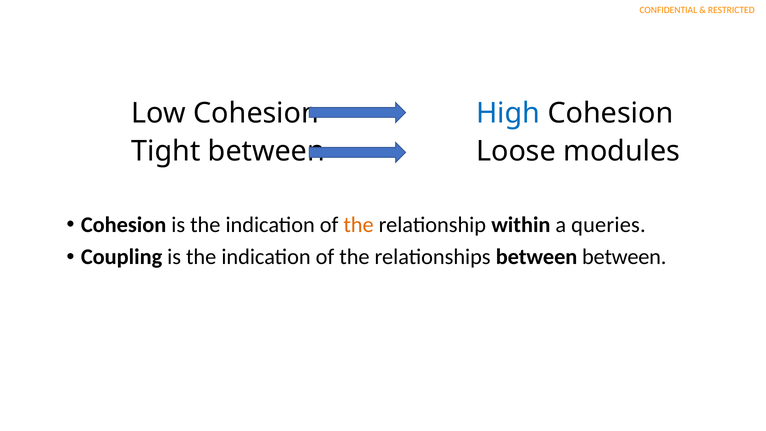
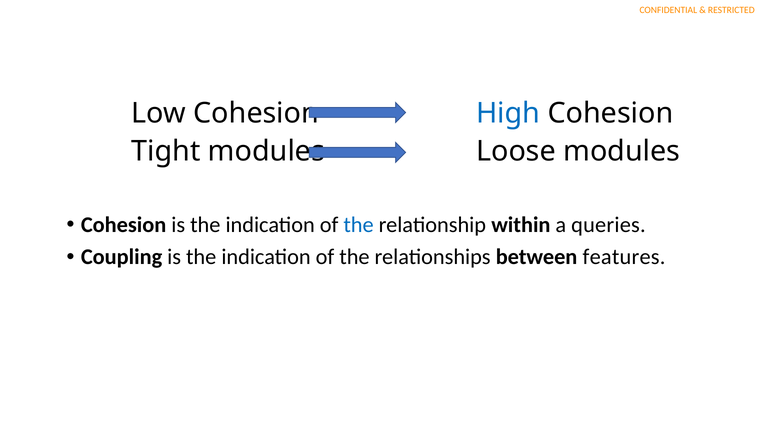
Tight between: between -> modules
the at (359, 225) colour: orange -> blue
between between: between -> features
